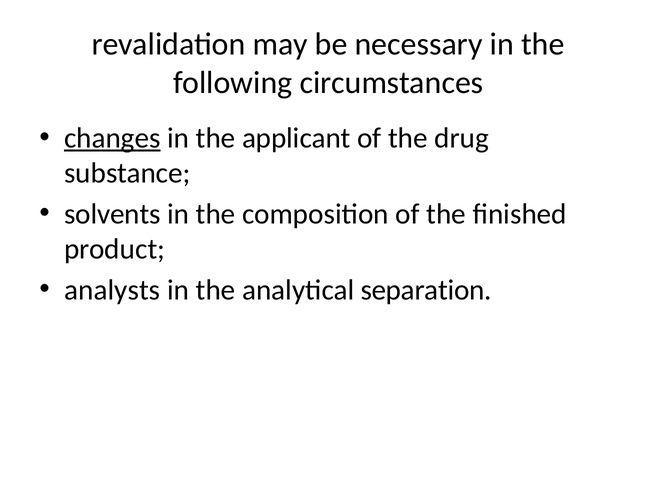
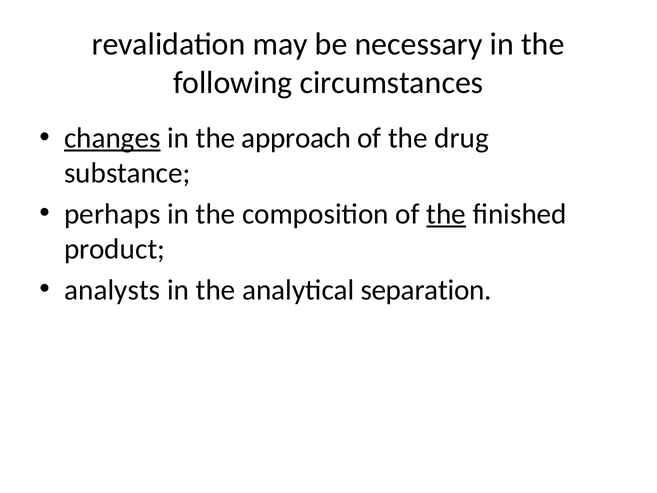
applicant: applicant -> approach
solvents: solvents -> perhaps
the at (446, 214) underline: none -> present
